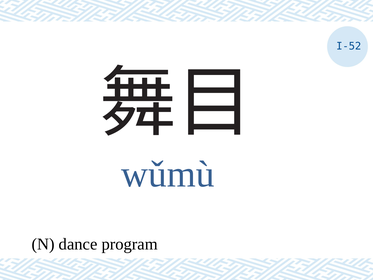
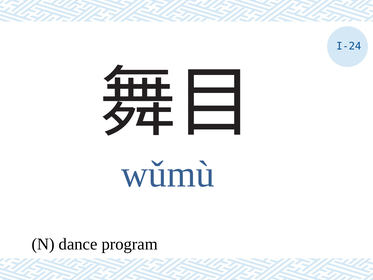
I-52: I-52 -> I-24
